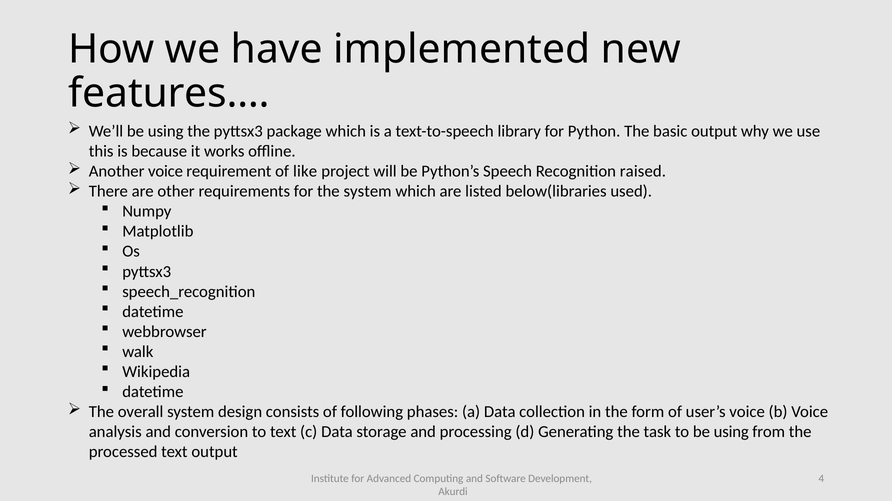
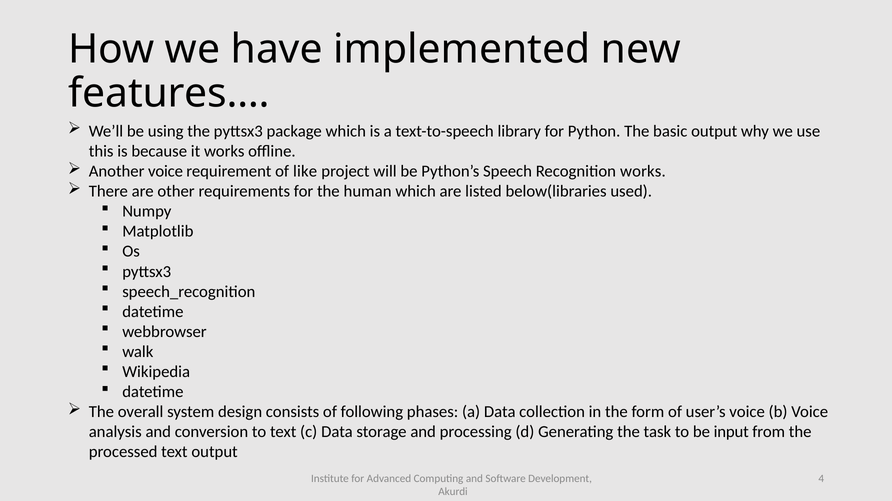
Recognition raised: raised -> works
the system: system -> human
to be using: using -> input
